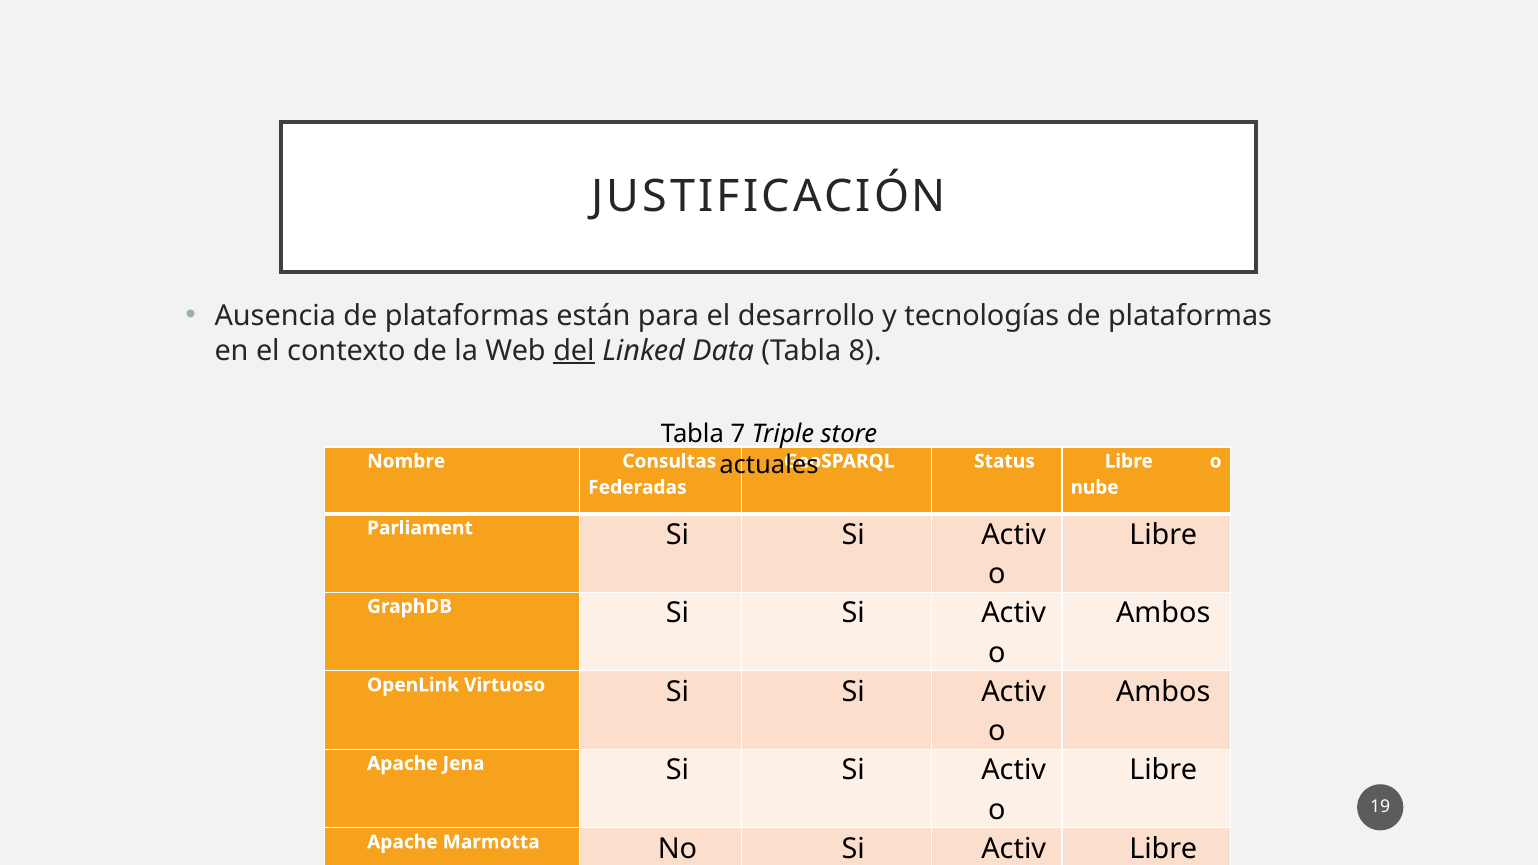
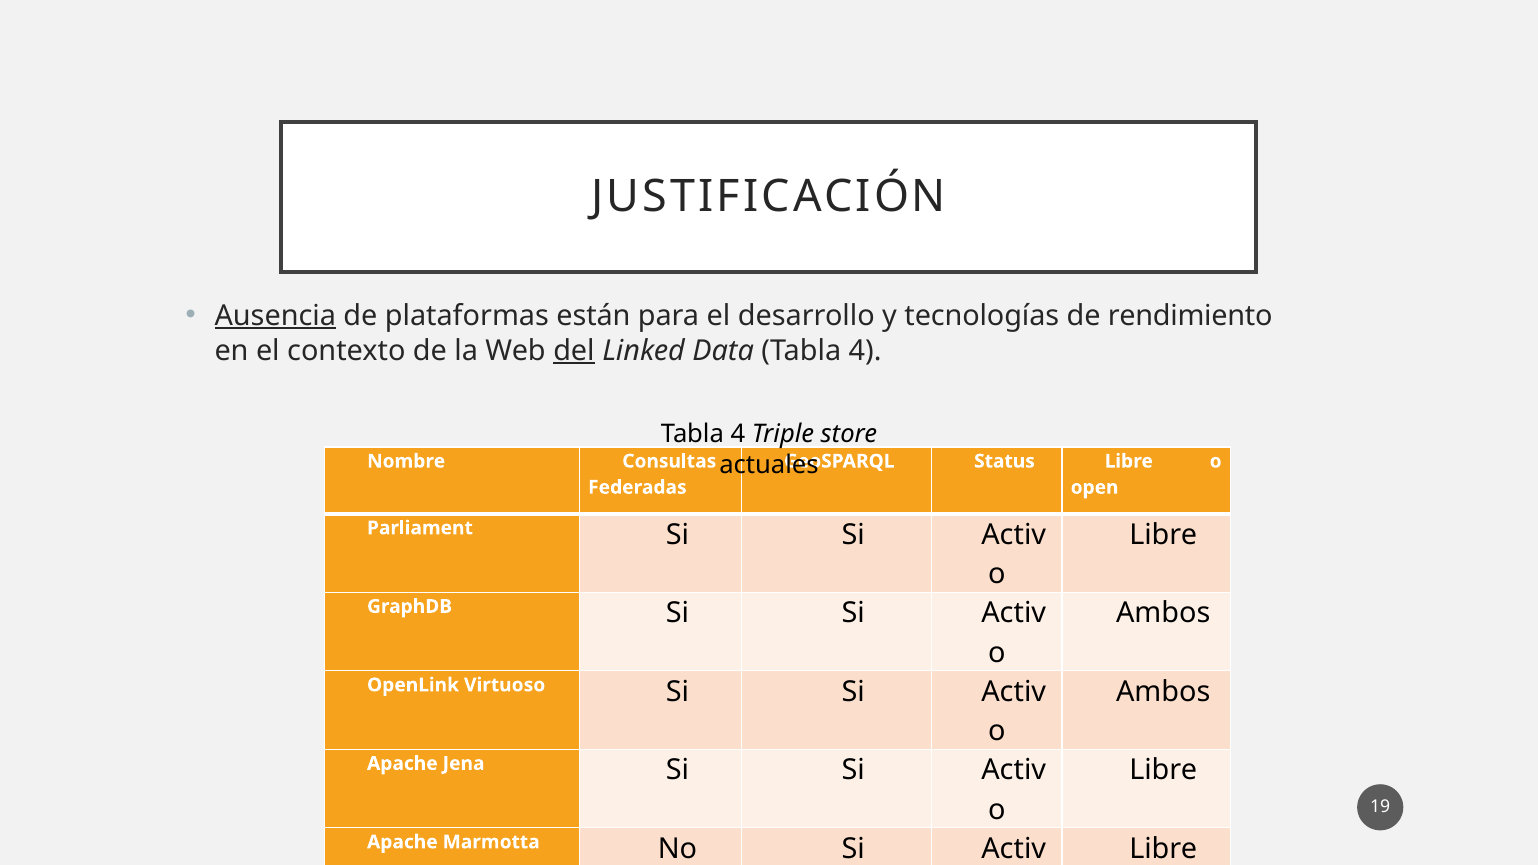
Ausencia underline: none -> present
plataformas at (1190, 316): plataformas -> rendimiento
Data Tabla 8: 8 -> 4
7 at (738, 434): 7 -> 4
nube: nube -> open
